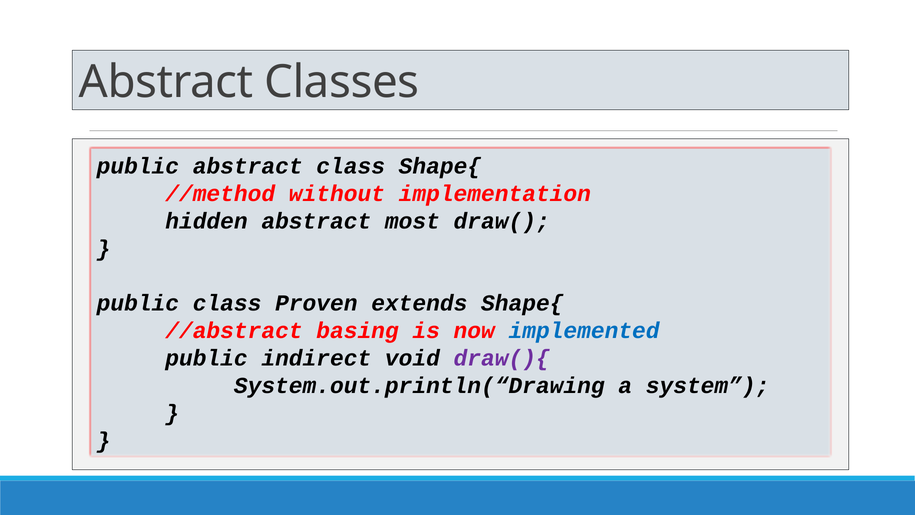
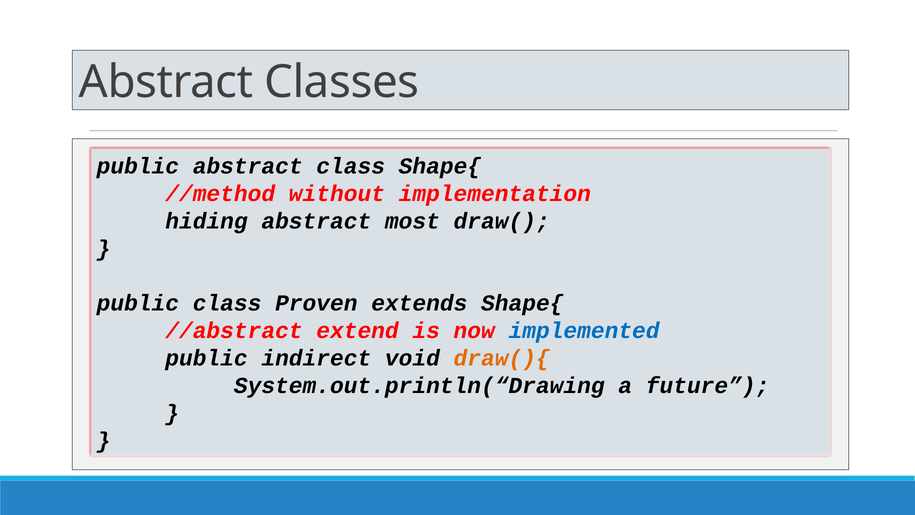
hidden: hidden -> hiding
basing: basing -> extend
draw(){ colour: purple -> orange
system: system -> future
